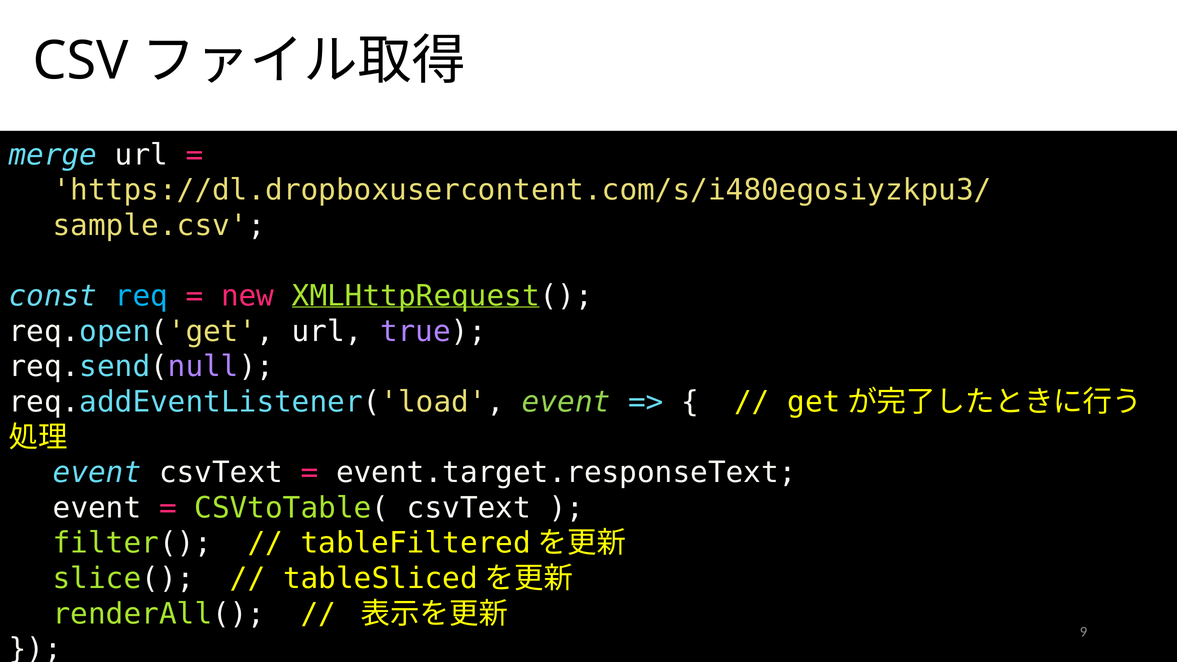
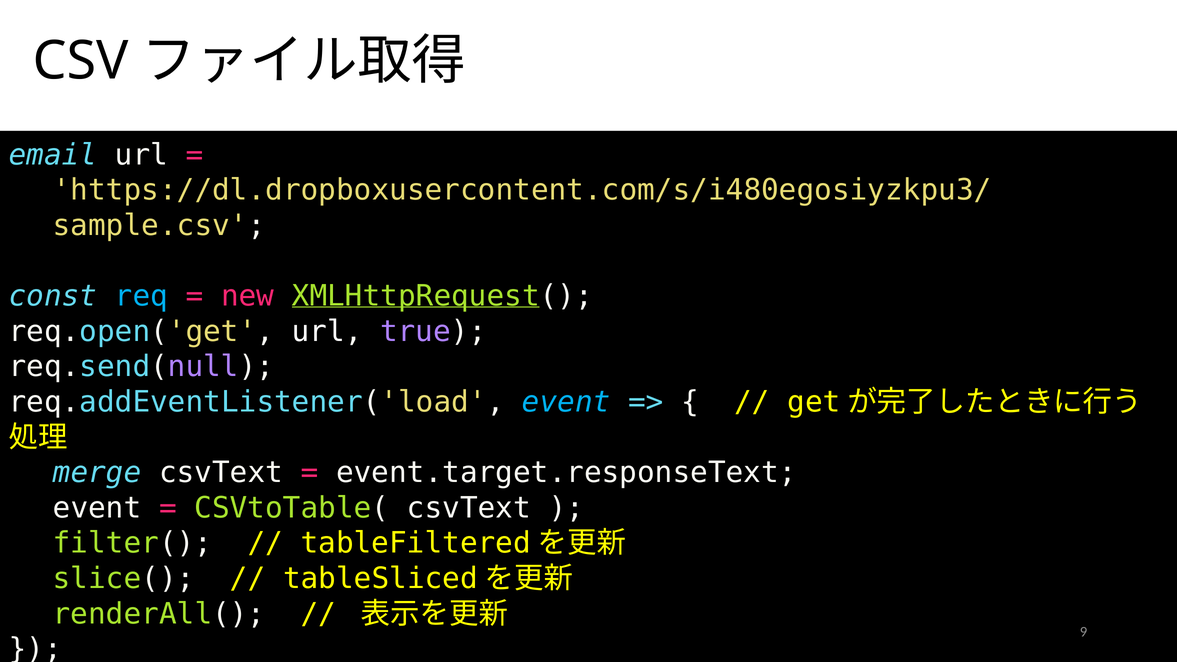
merge: merge -> email
event at (566, 402) colour: light green -> light blue
event at (97, 473): event -> merge
